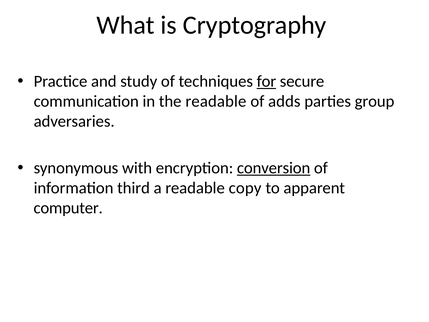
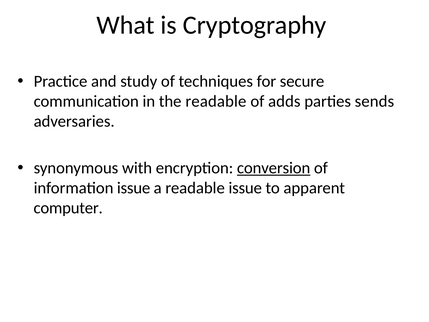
for underline: present -> none
group: group -> sends
information third: third -> issue
readable copy: copy -> issue
